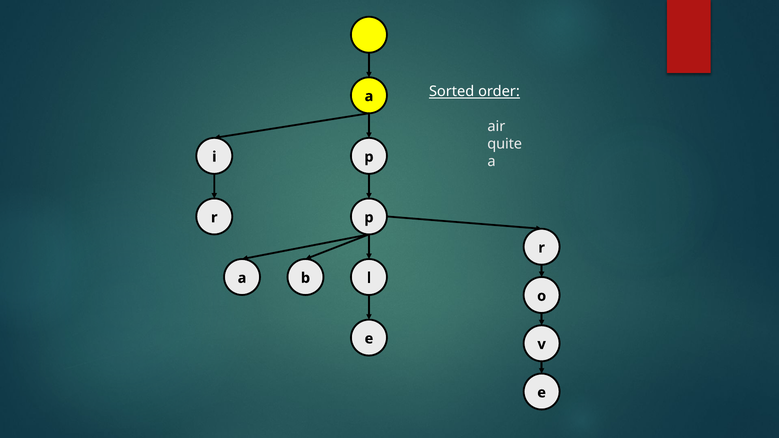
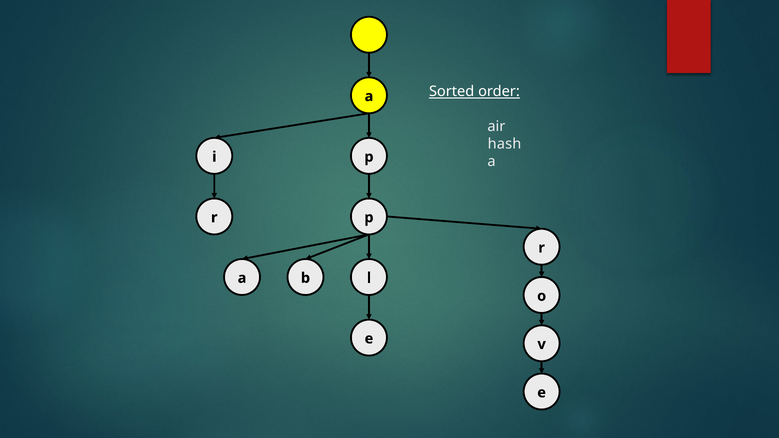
quite: quite -> hash
